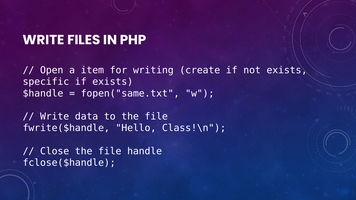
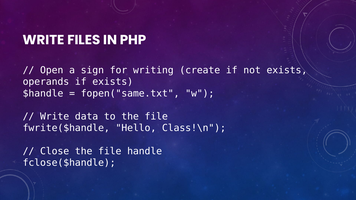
item: item -> sign
specific: specific -> operands
